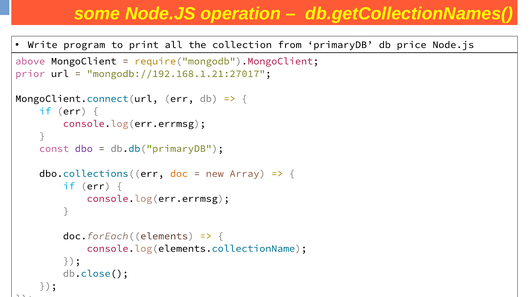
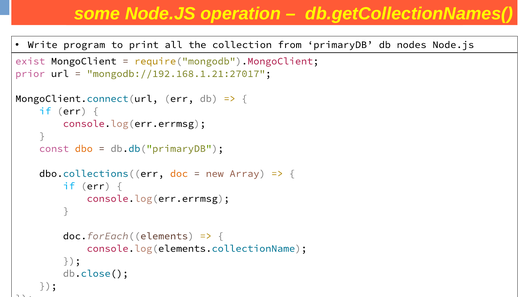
price: price -> nodes
above: above -> exist
dbo colour: purple -> orange
